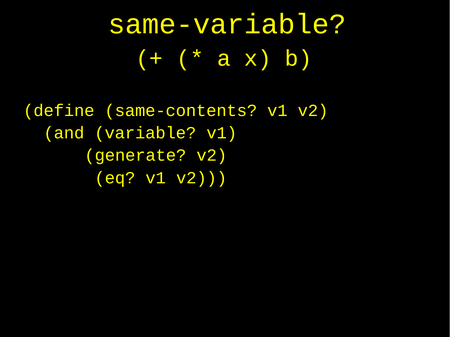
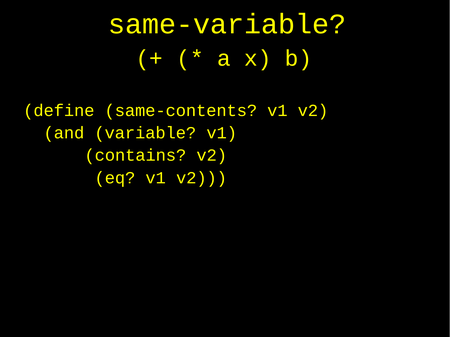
generate: generate -> contains
